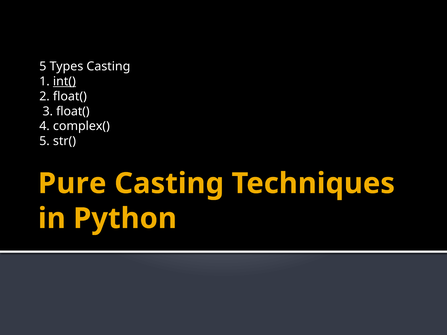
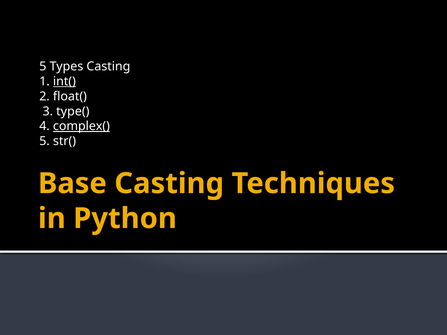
3 float(: float( -> type(
complex( underline: none -> present
Pure: Pure -> Base
